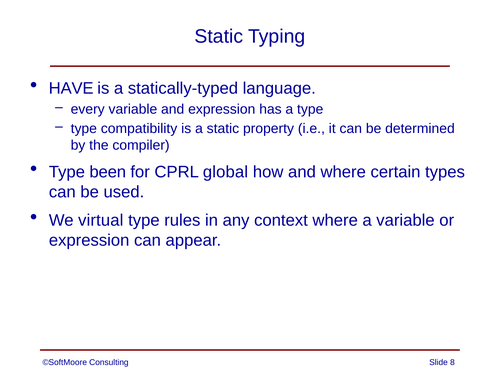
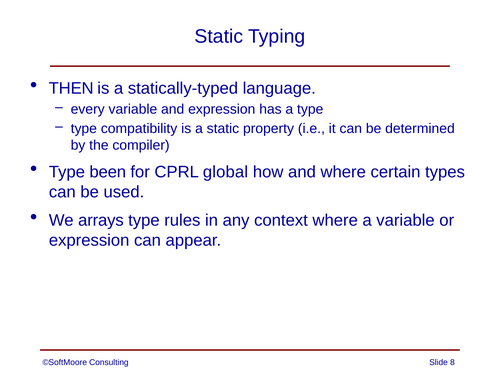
HAVE: HAVE -> THEN
virtual: virtual -> arrays
